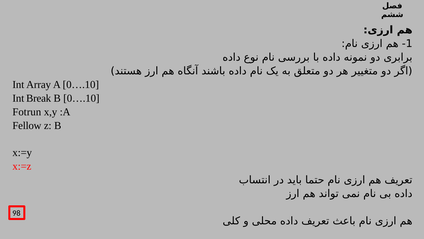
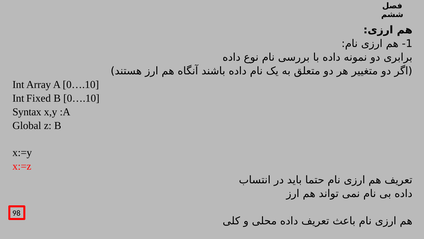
Break: Break -> Fixed
Fotrun: Fotrun -> Syntax
Fellow: Fellow -> Global
